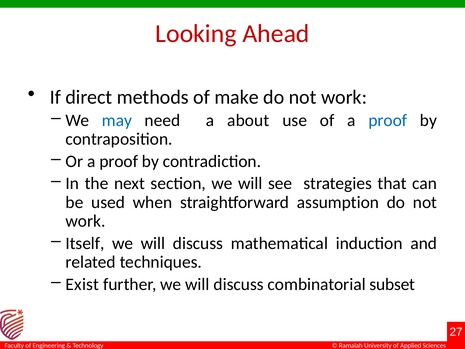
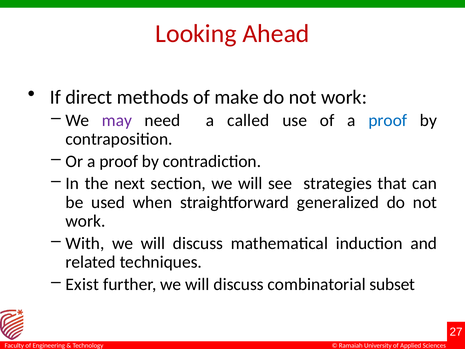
may colour: blue -> purple
about: about -> called
assumption: assumption -> generalized
Itself: Itself -> With
